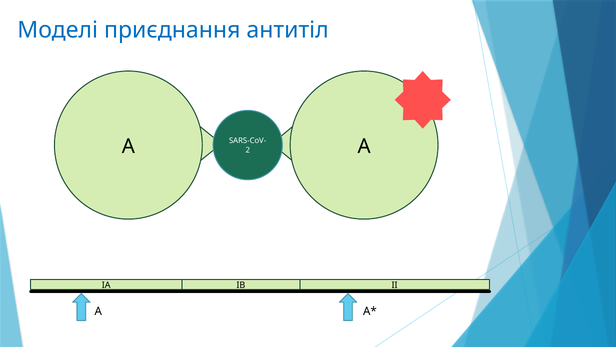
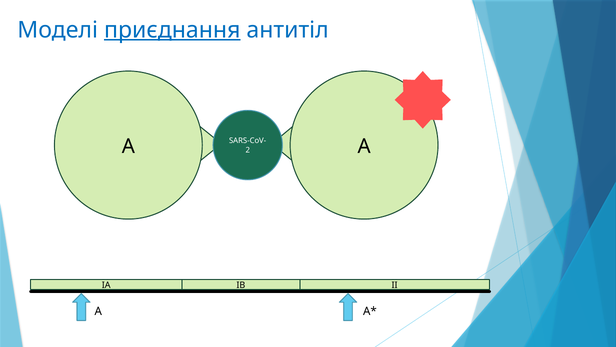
приєднання underline: none -> present
